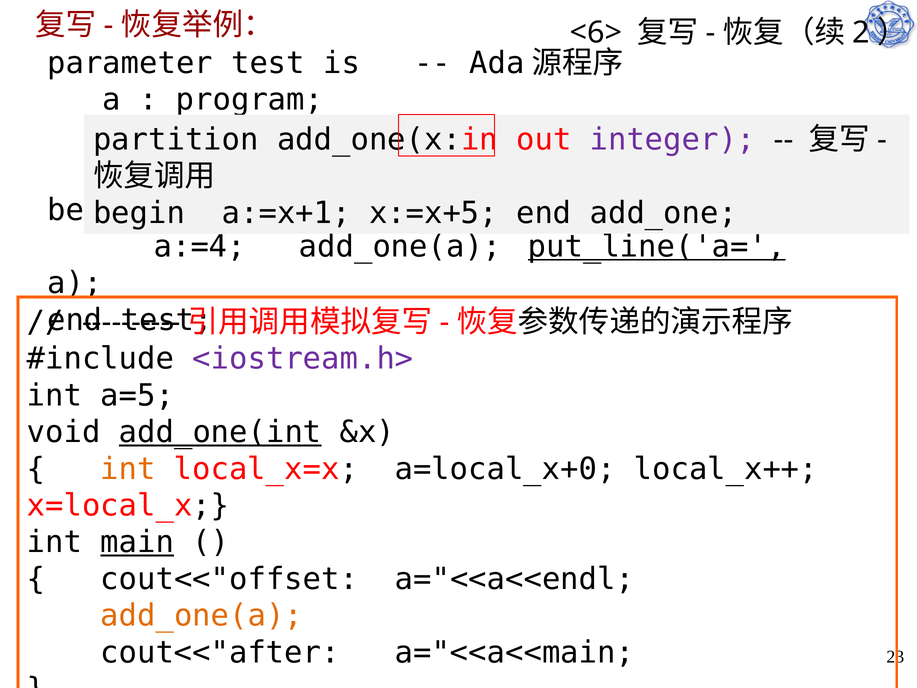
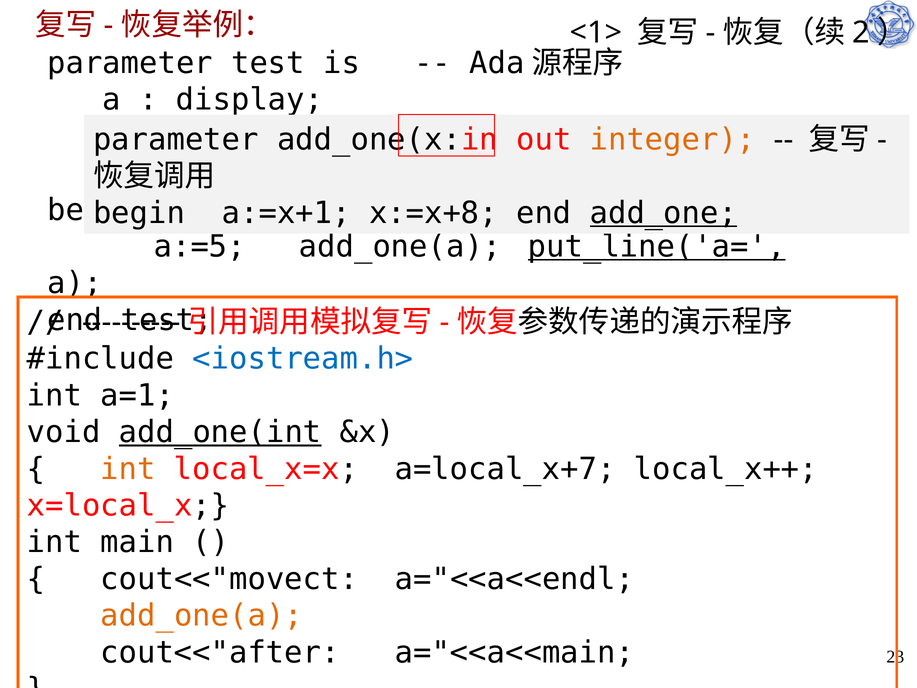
<6>: <6> -> <1>
program: program -> display
partition at (176, 140): partition -> parameter
integer colour: purple -> orange
x:=x+5: x:=x+5 -> x:=x+8
add_one underline: none -> present
a:=4: a:=4 -> a:=5
<iostream.h> colour: purple -> blue
a=5: a=5 -> a=1
a=local_x+0: a=local_x+0 -> a=local_x+7
main underline: present -> none
cout<<"offset: cout<<"offset -> cout<<"movect
